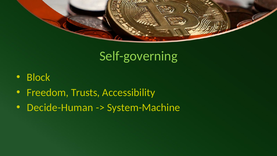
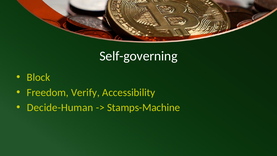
Self-governing colour: light green -> white
Trusts: Trusts -> Verify
System-Machine: System-Machine -> Stamps-Machine
